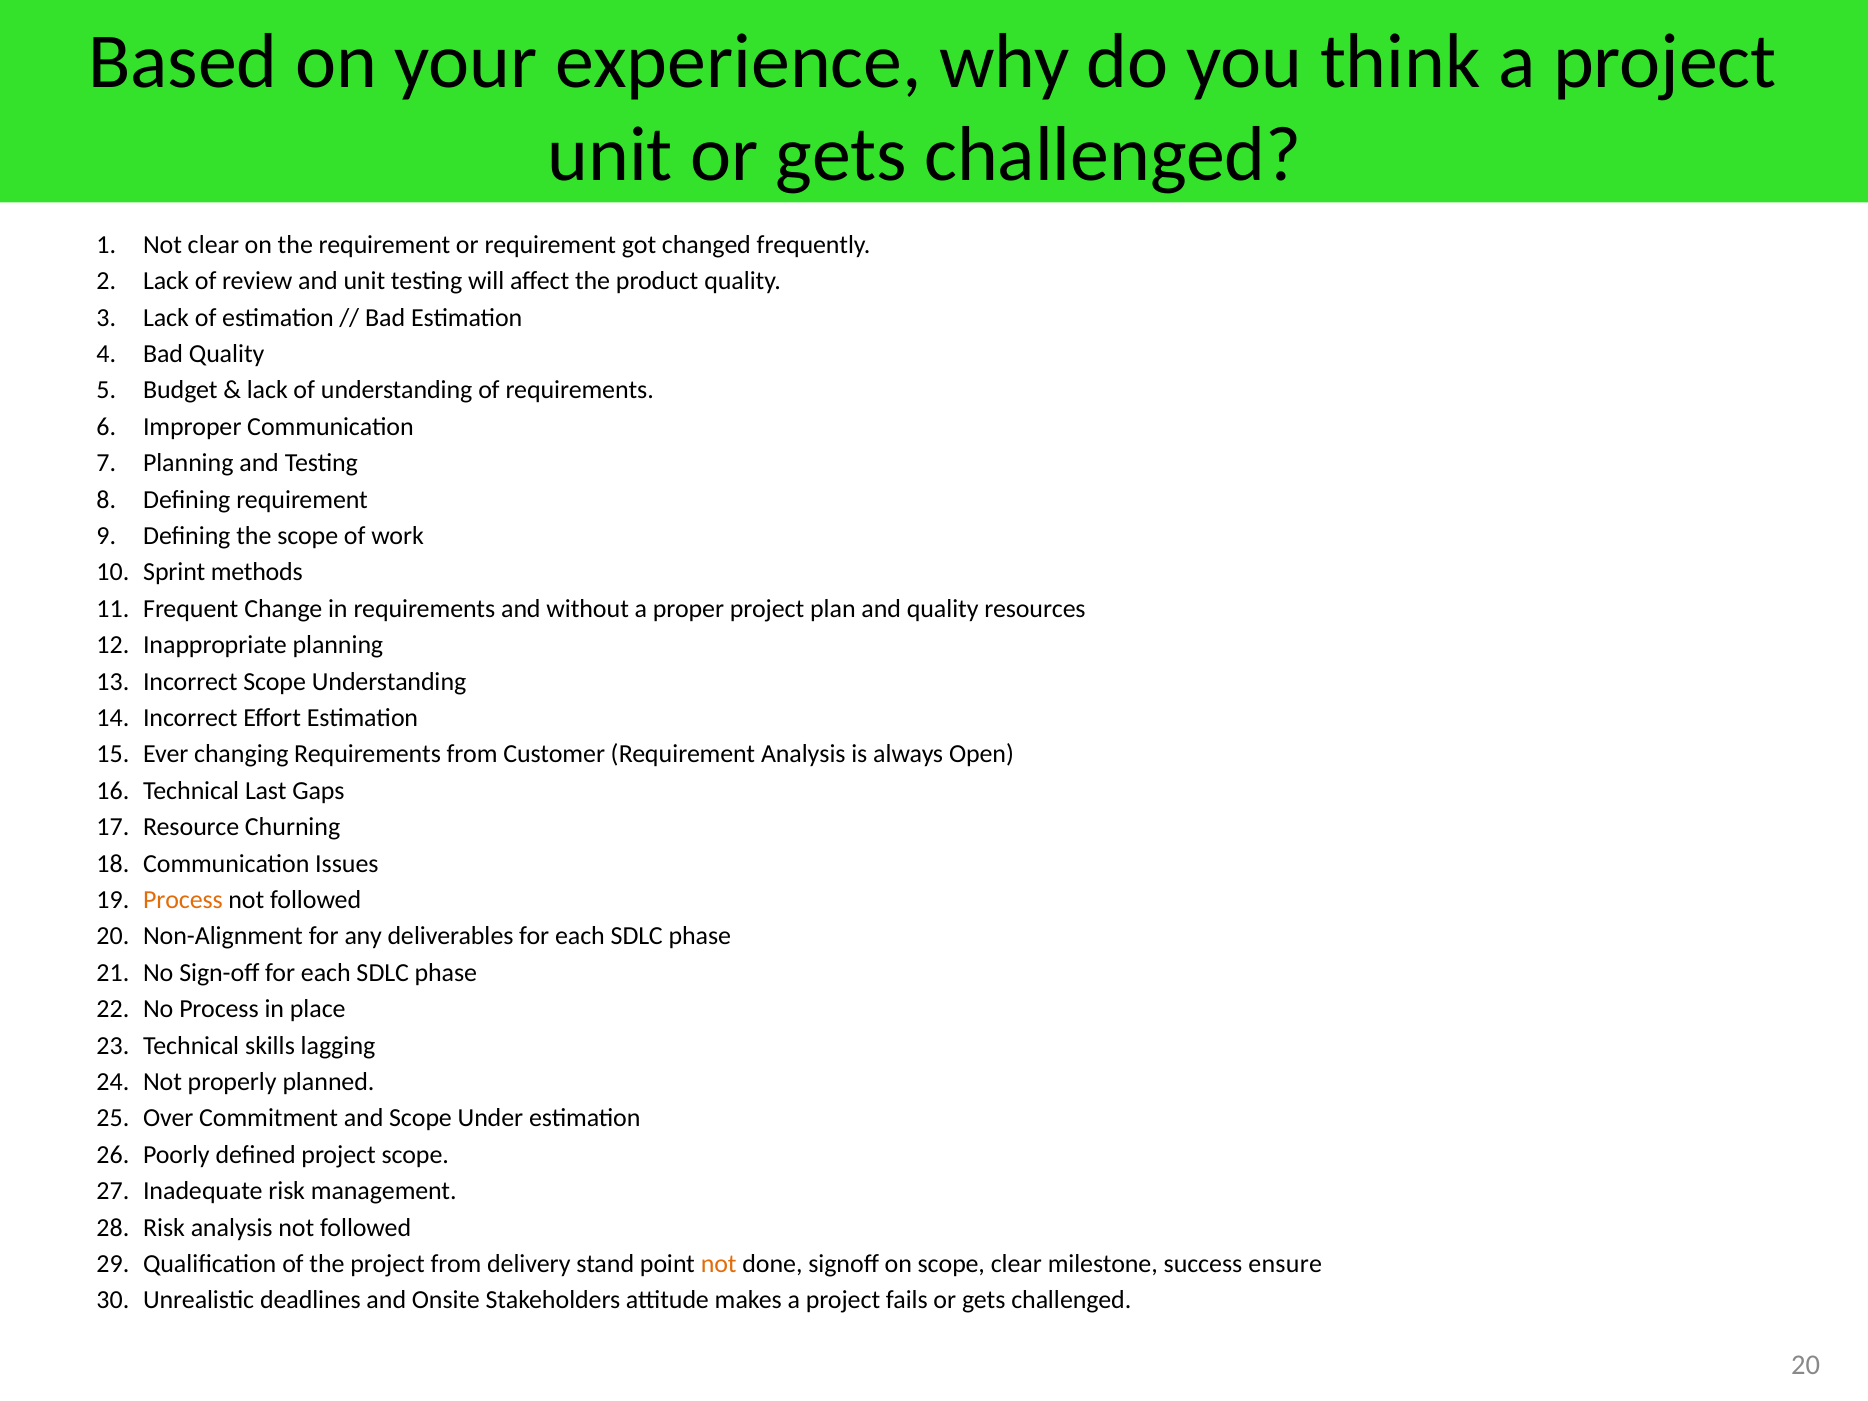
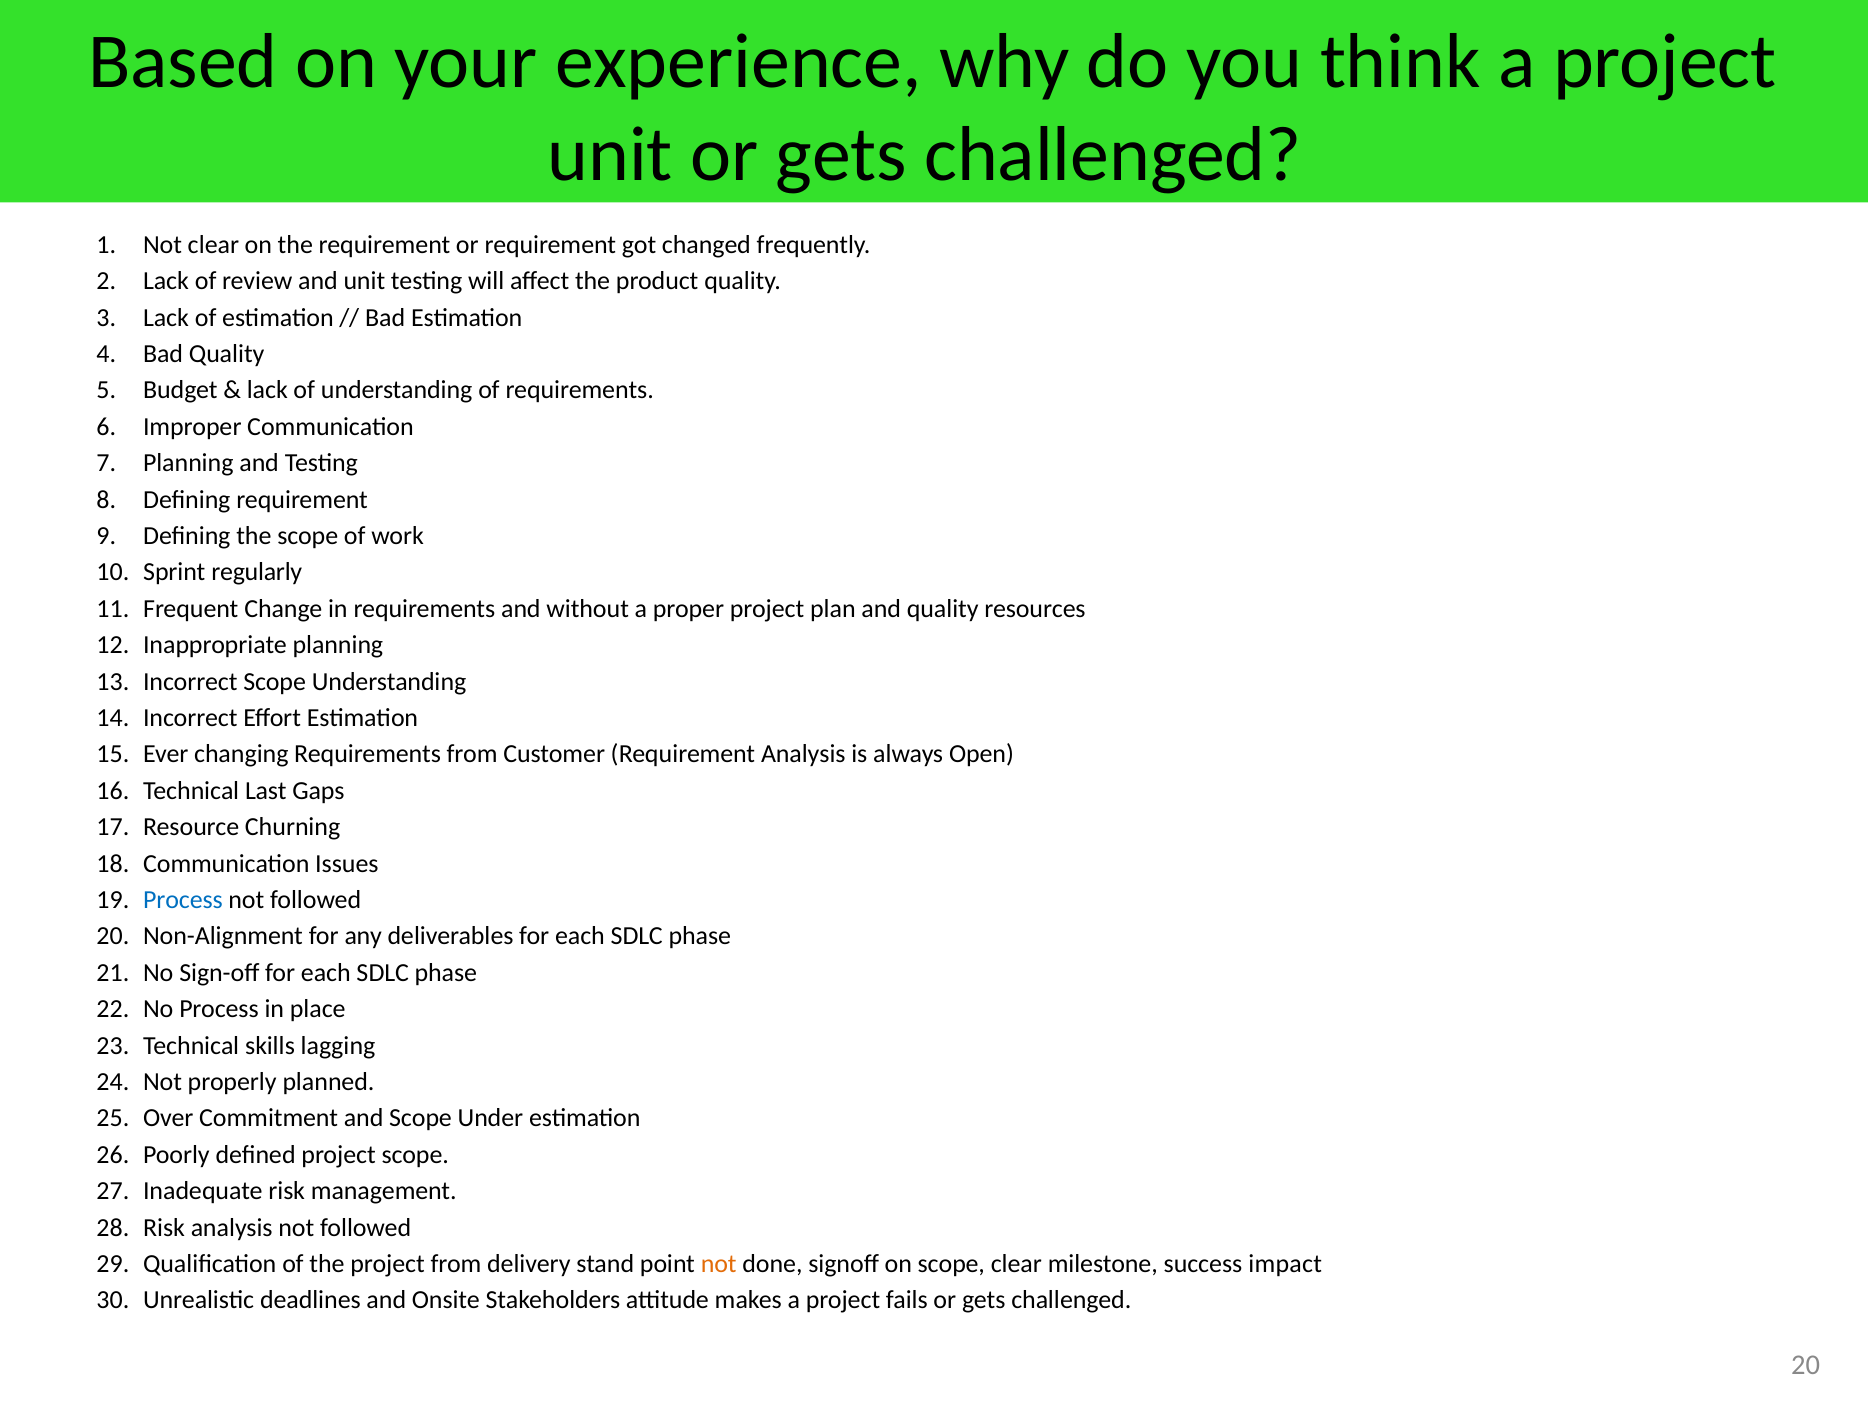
methods: methods -> regularly
Process at (183, 900) colour: orange -> blue
ensure: ensure -> impact
